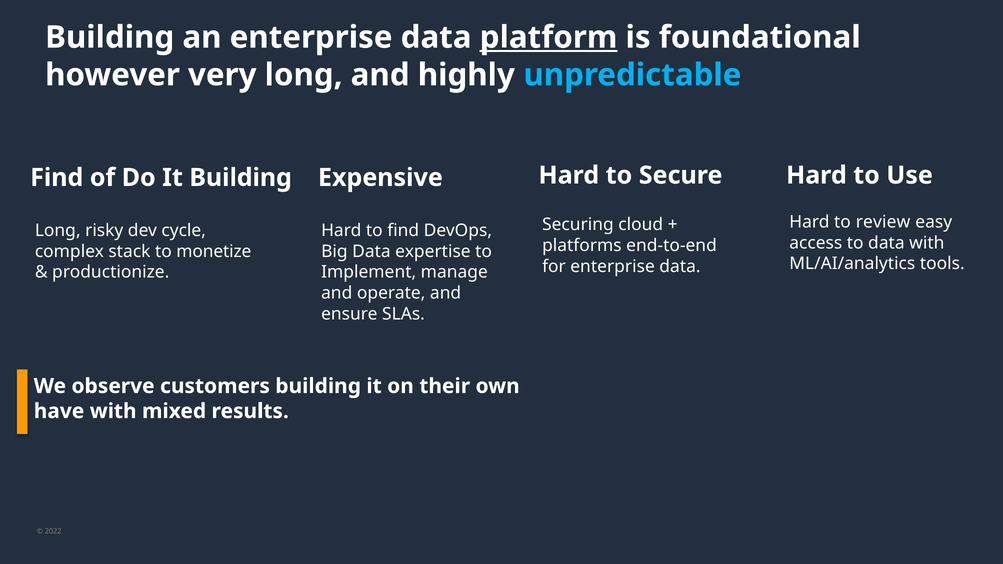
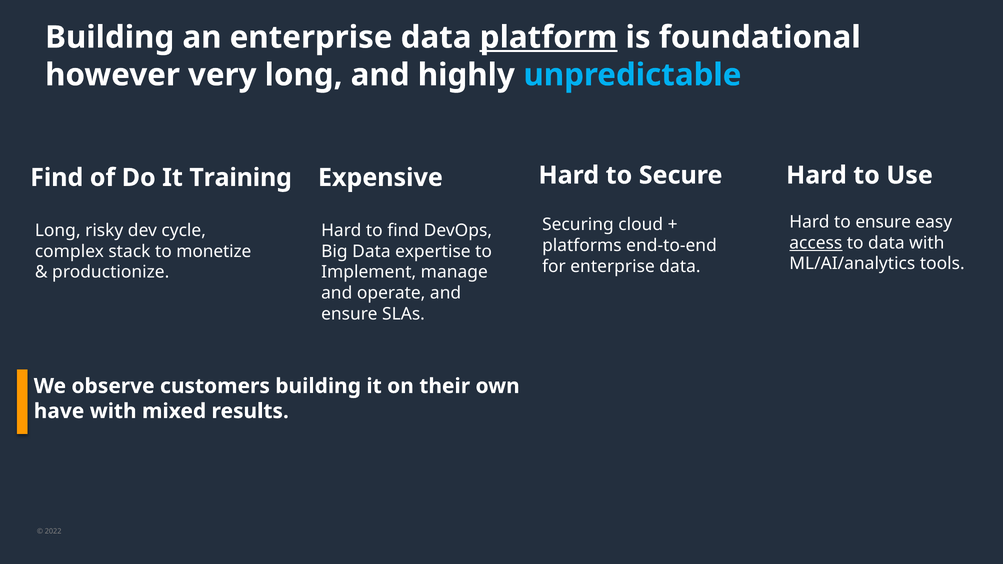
It Building: Building -> Training
to review: review -> ensure
access underline: none -> present
